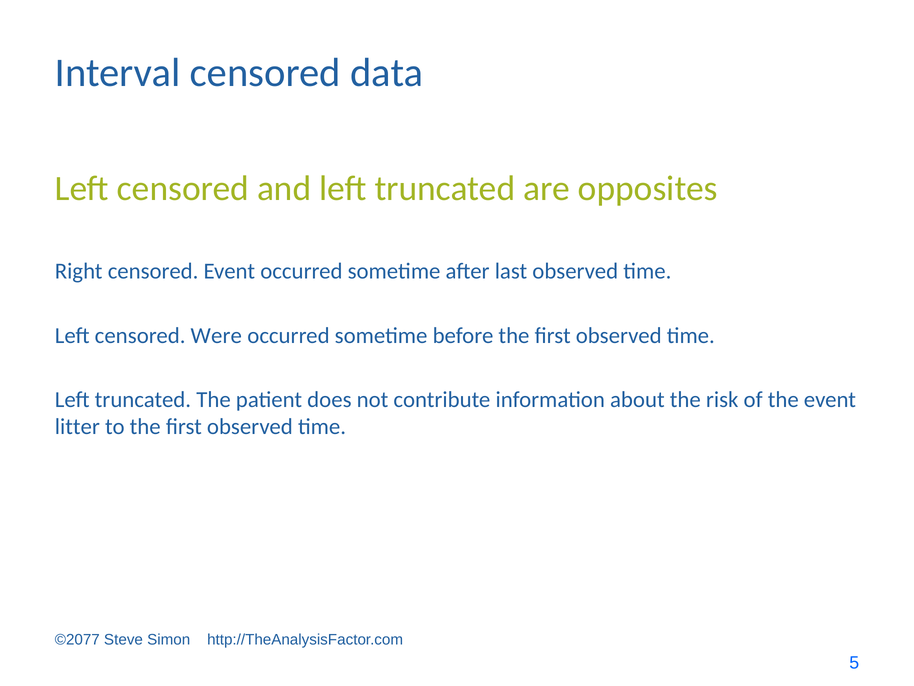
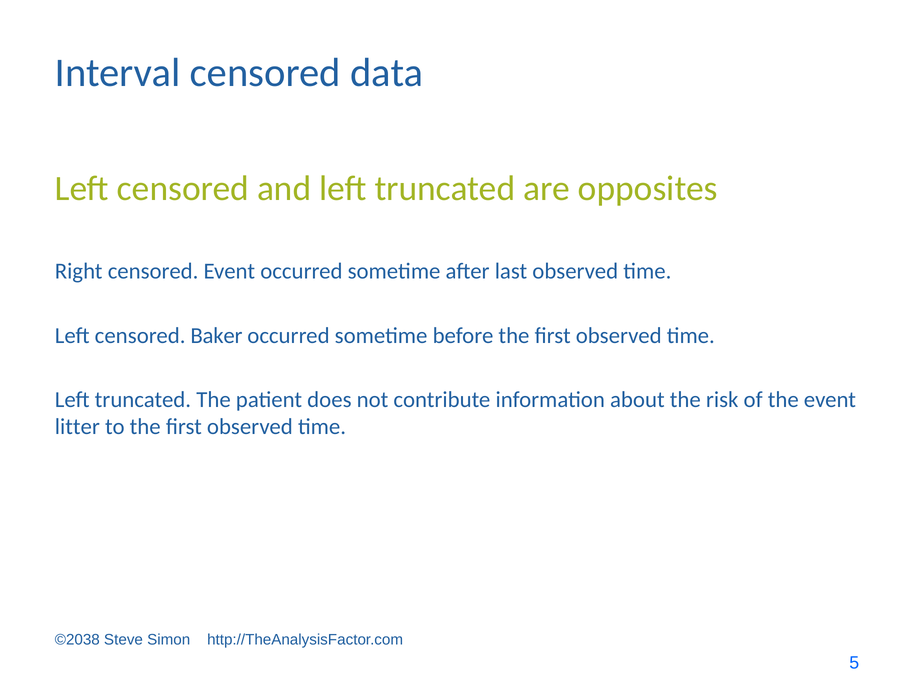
Were: Were -> Baker
©2077: ©2077 -> ©2038
